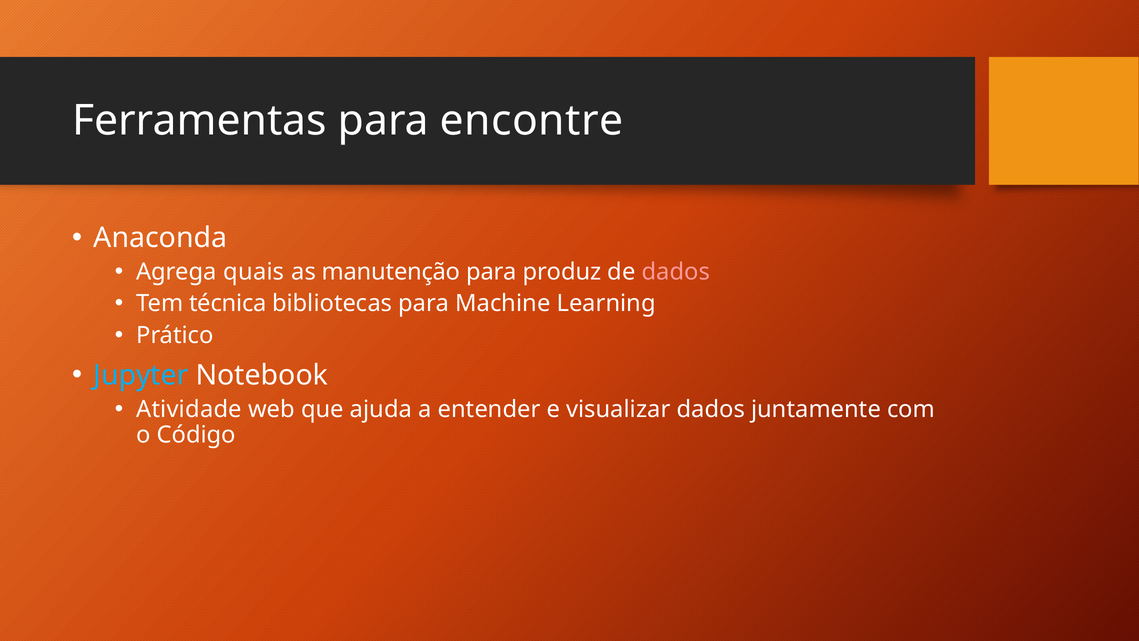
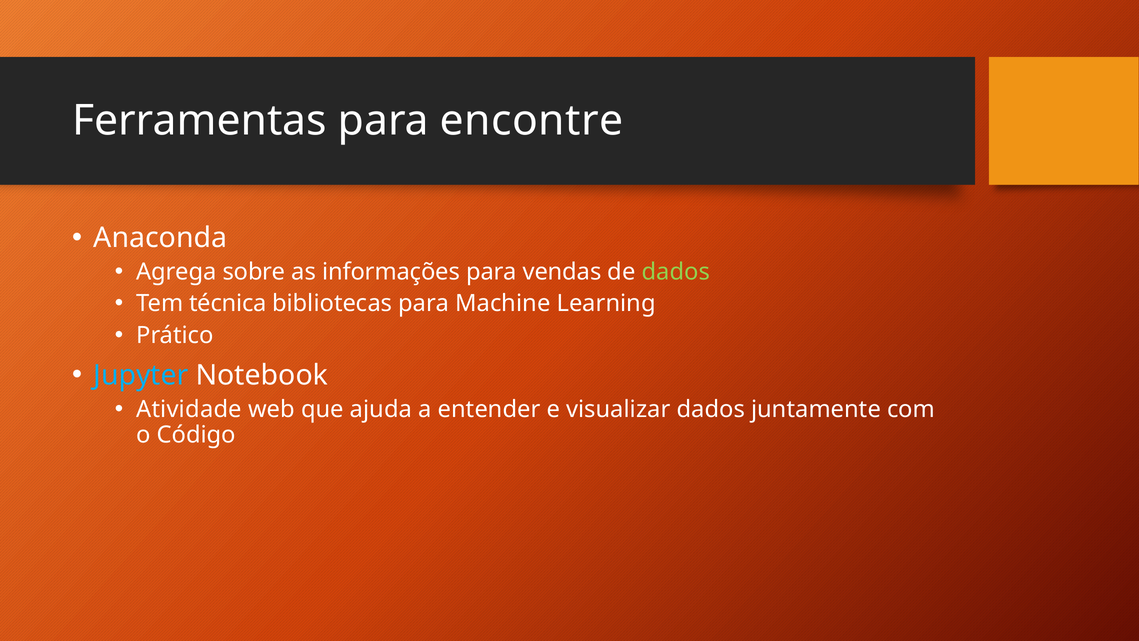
quais: quais -> sobre
manutenção: manutenção -> informações
produz: produz -> vendas
dados at (676, 272) colour: pink -> light green
